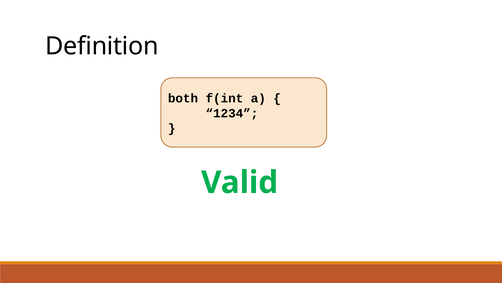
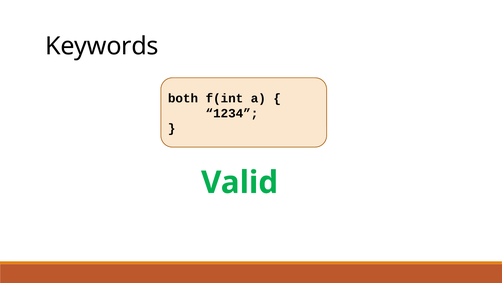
Definition: Definition -> Keywords
